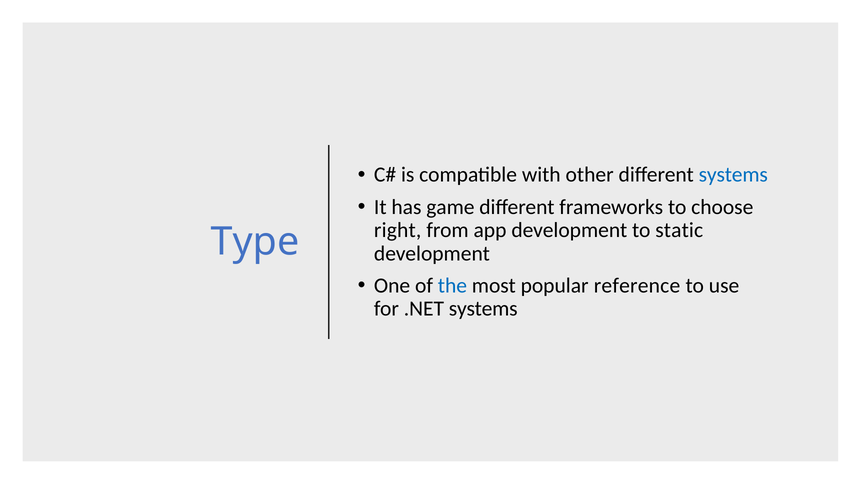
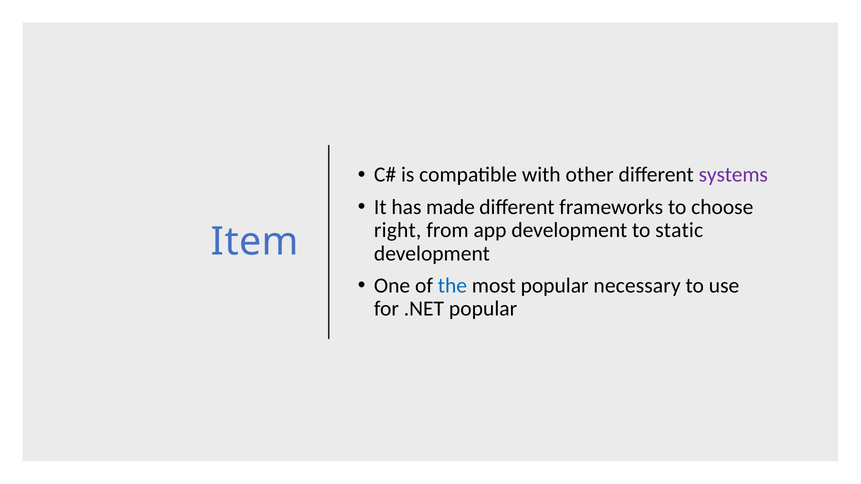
systems at (733, 175) colour: blue -> purple
game: game -> made
Type: Type -> Item
reference: reference -> necessary
.NET systems: systems -> popular
